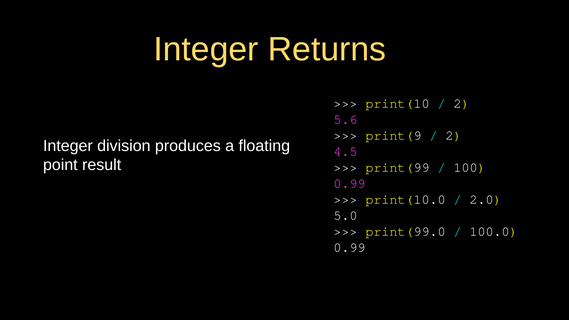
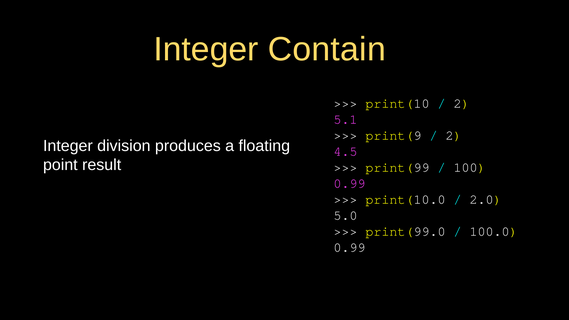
Returns: Returns -> Contain
5.6: 5.6 -> 5.1
